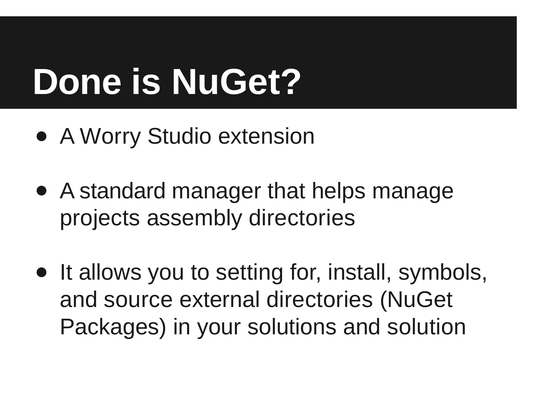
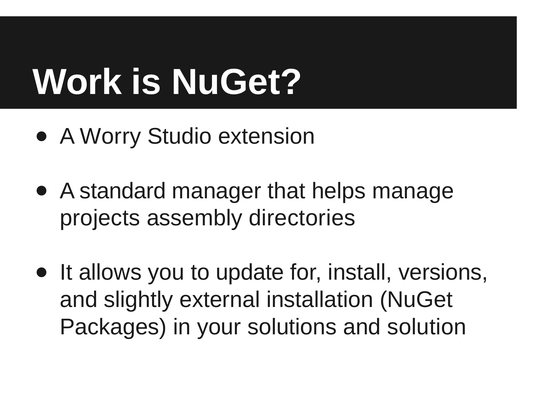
Done: Done -> Work
setting: setting -> update
symbols: symbols -> versions
source: source -> slightly
external directories: directories -> installation
